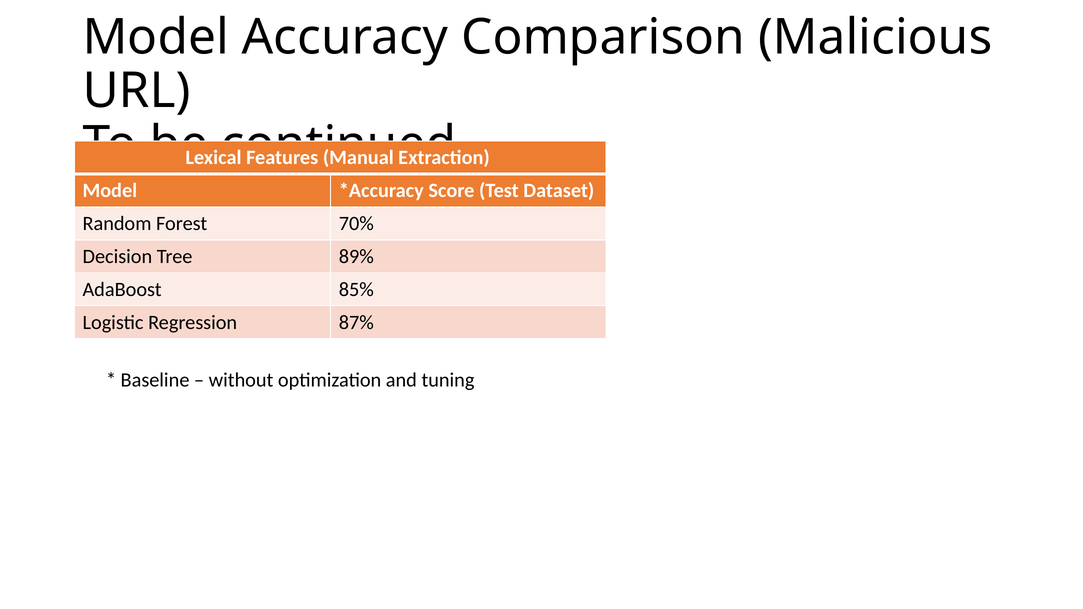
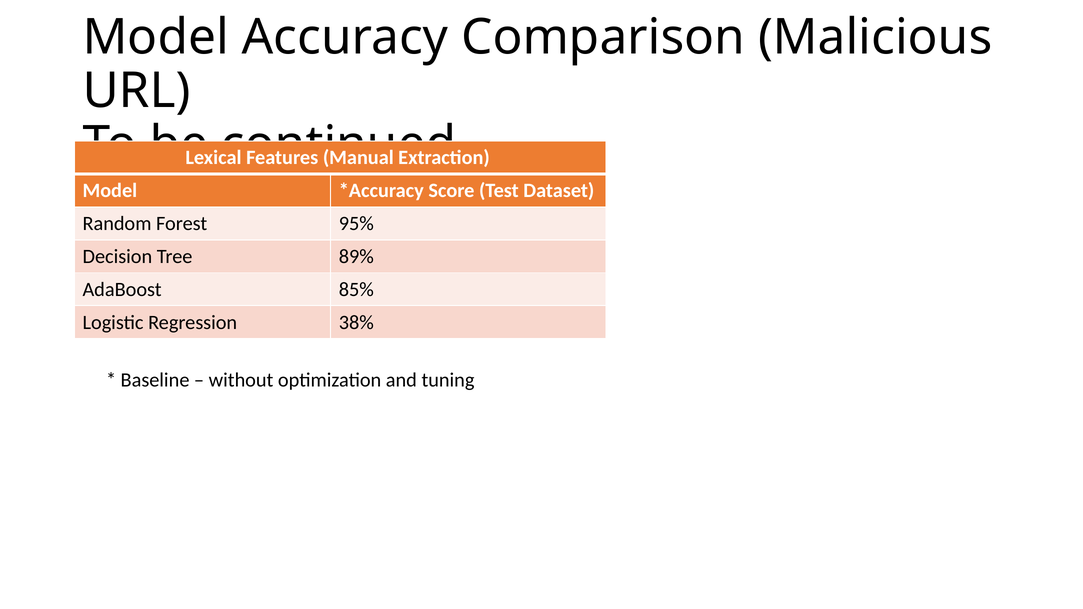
70%: 70% -> 95%
87%: 87% -> 38%
